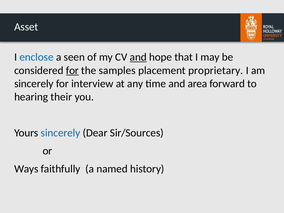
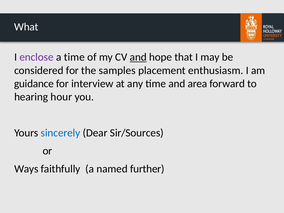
Asset: Asset -> What
enclose colour: blue -> purple
a seen: seen -> time
for at (72, 70) underline: present -> none
proprietary: proprietary -> enthusiasm
sincerely at (34, 84): sincerely -> guidance
their: their -> hour
history: history -> further
